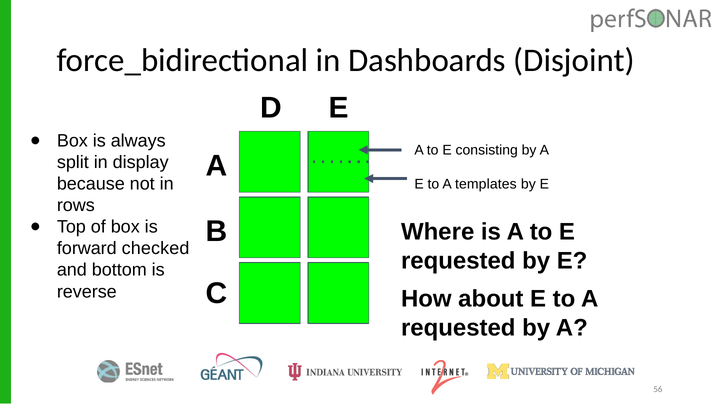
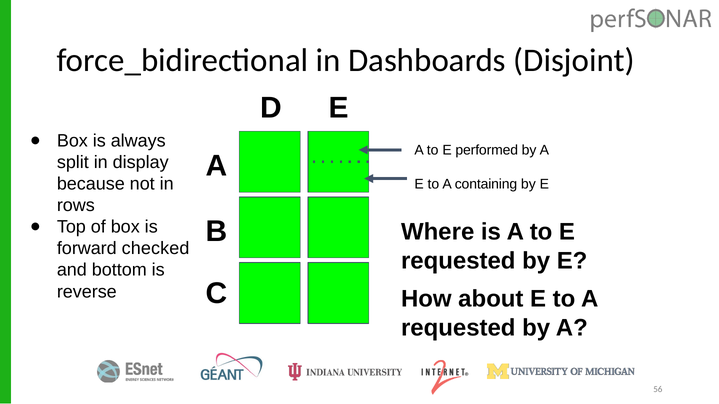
consisting: consisting -> performed
templates: templates -> containing
